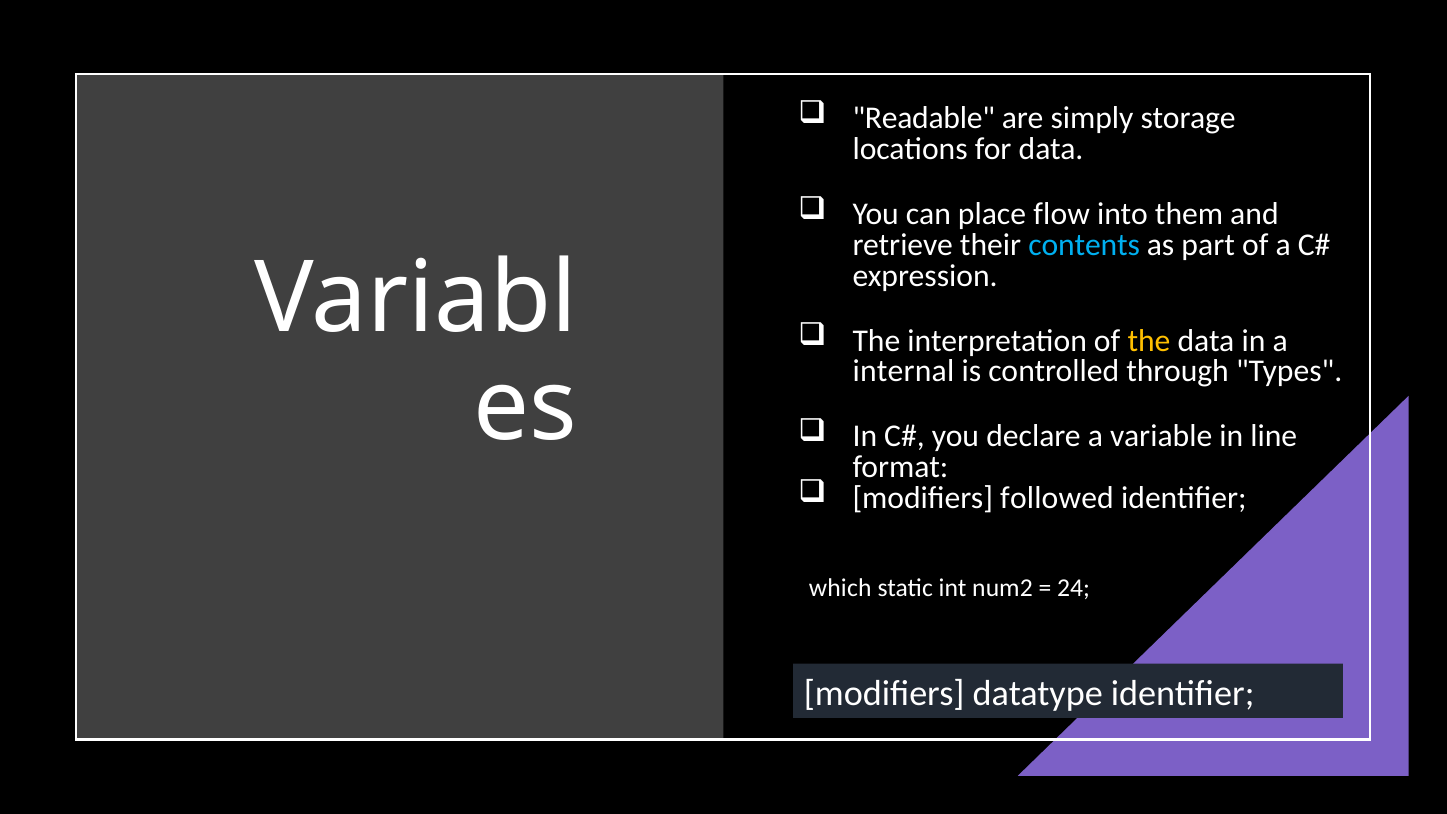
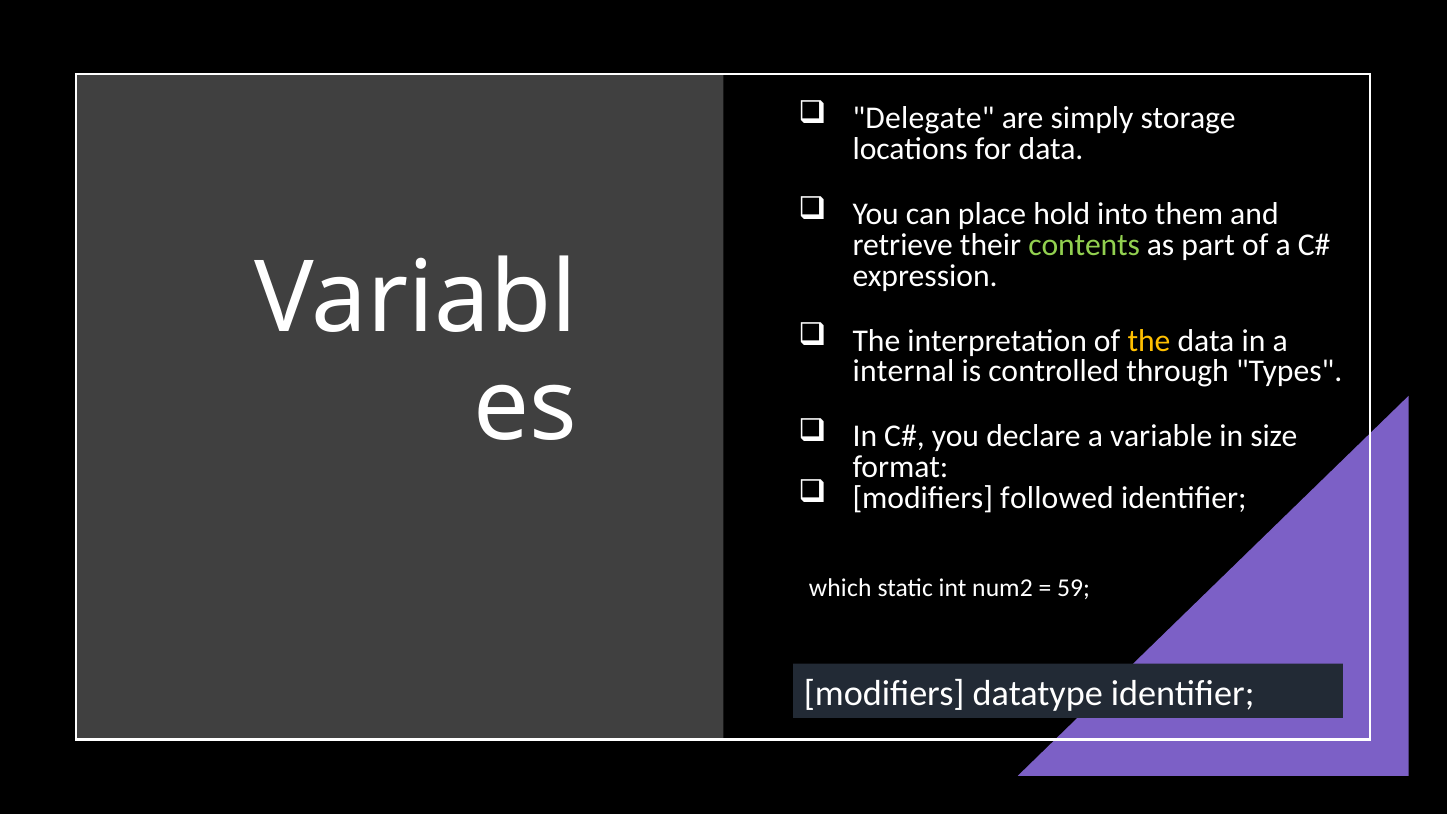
Readable: Readable -> Delegate
flow: flow -> hold
contents colour: light blue -> light green
line: line -> size
24: 24 -> 59
